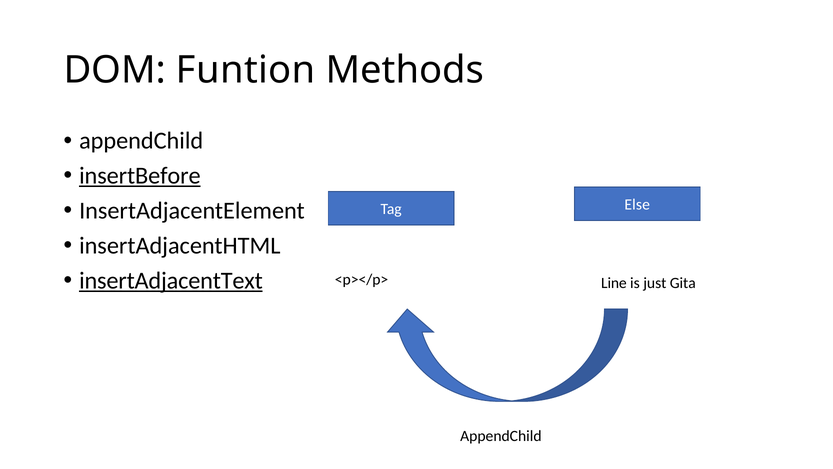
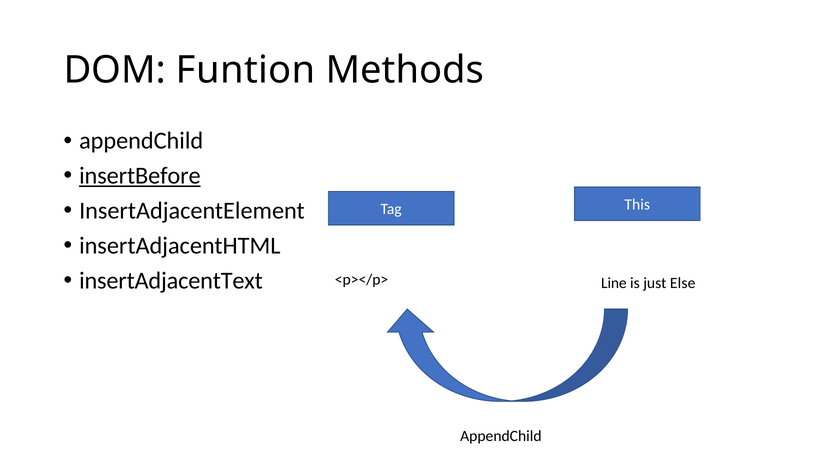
Else: Else -> This
insertAdjacentText underline: present -> none
Gita: Gita -> Else
